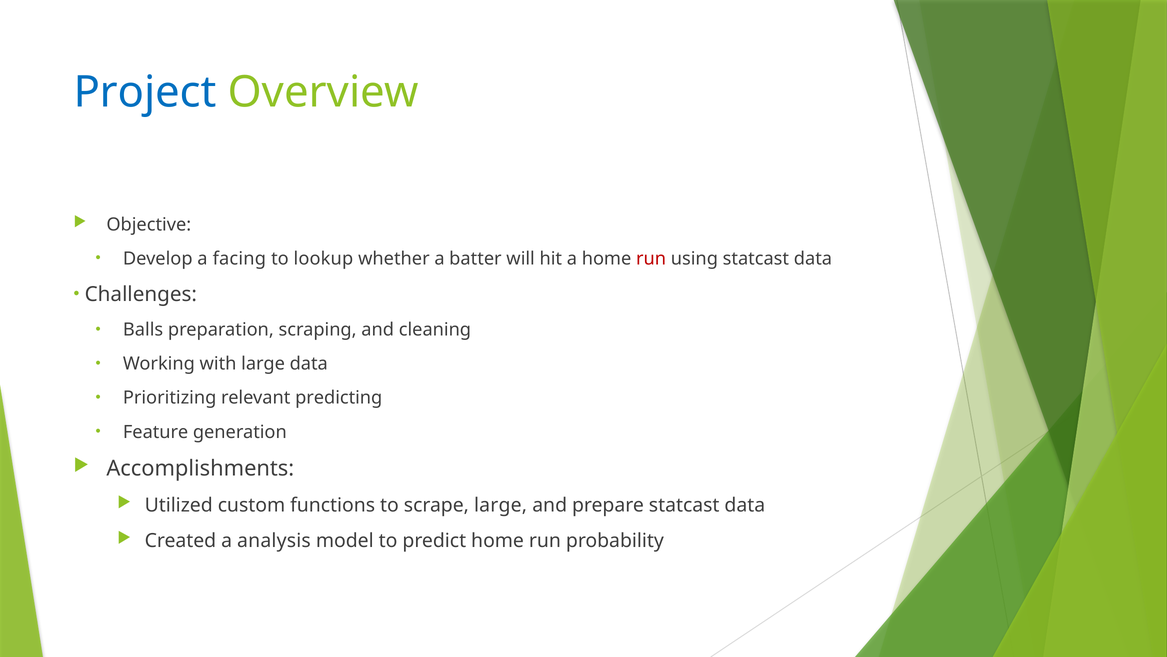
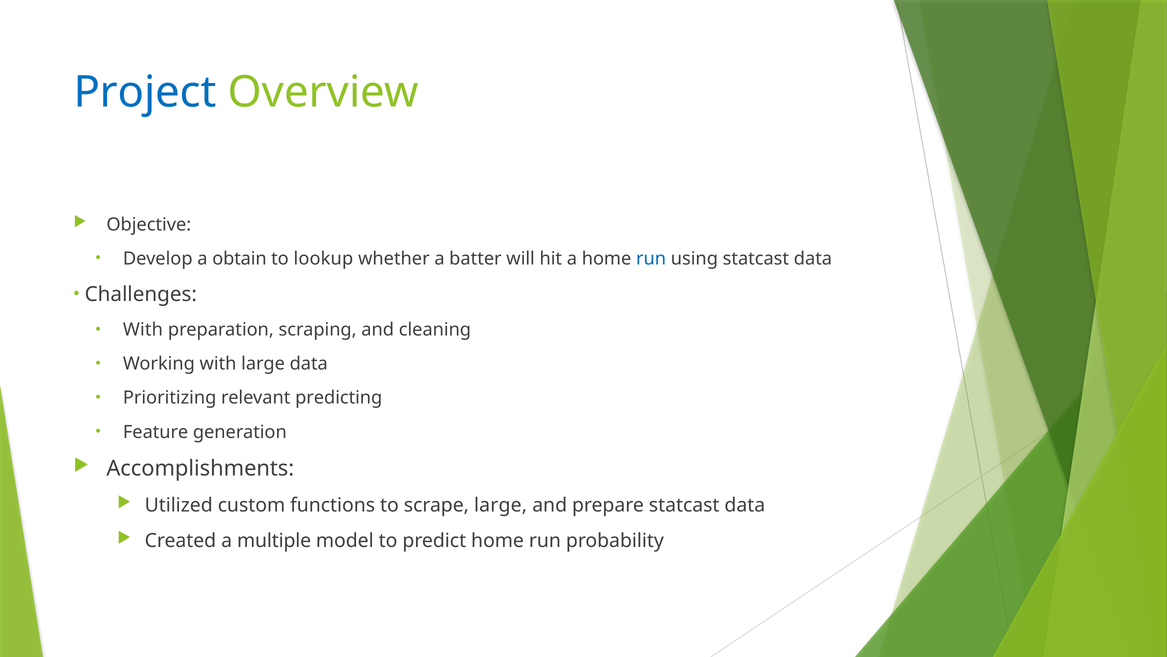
facing: facing -> obtain
run at (651, 258) colour: red -> blue
Balls at (143, 330): Balls -> With
analysis: analysis -> multiple
